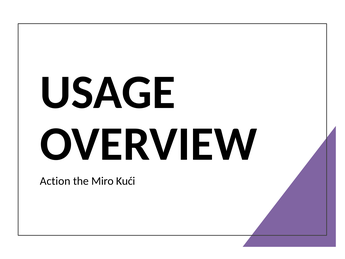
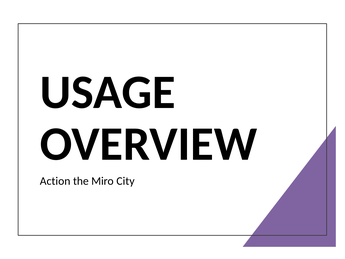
Kući: Kući -> City
